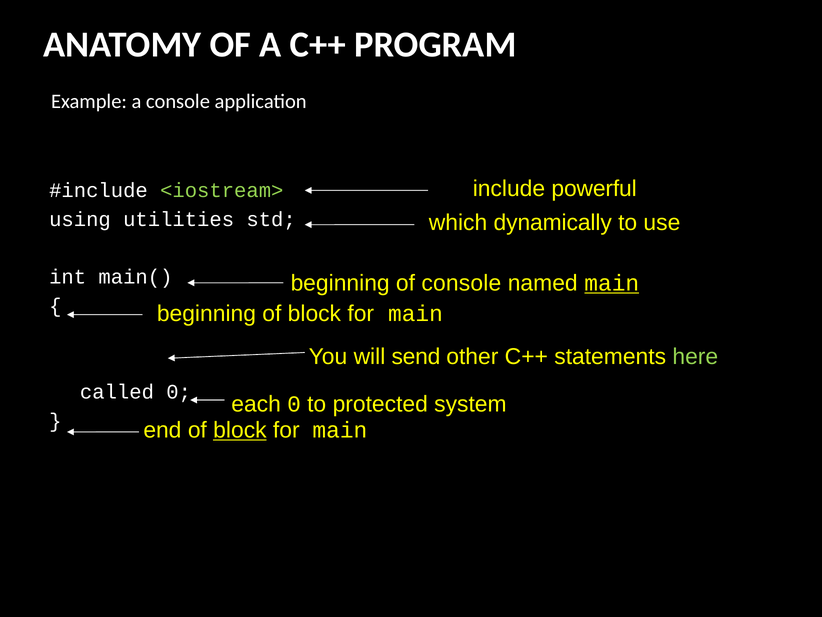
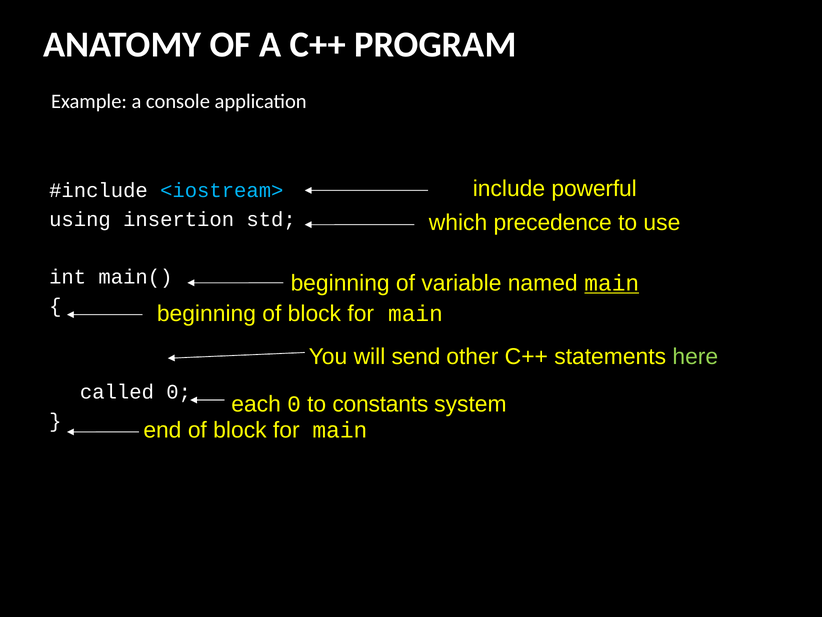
<iostream> colour: light green -> light blue
utilities: utilities -> insertion
dynamically: dynamically -> precedence
of console: console -> variable
protected: protected -> constants
block at (240, 430) underline: present -> none
